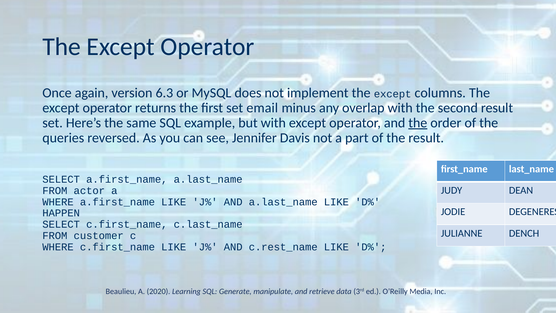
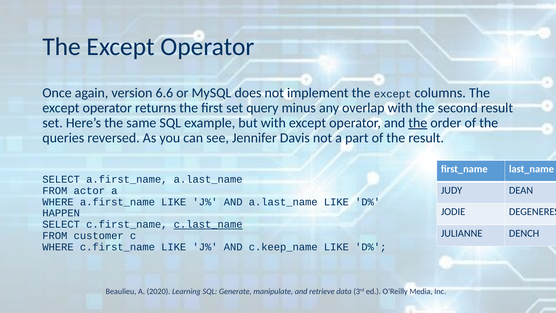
6.3: 6.3 -> 6.6
email: email -> query
c.last_name underline: none -> present
c.rest_name: c.rest_name -> c.keep_name
